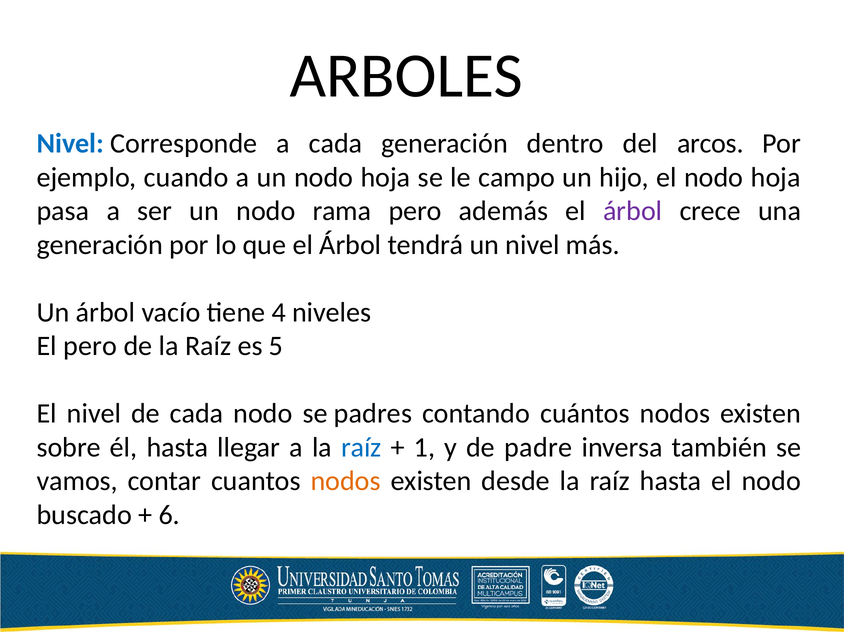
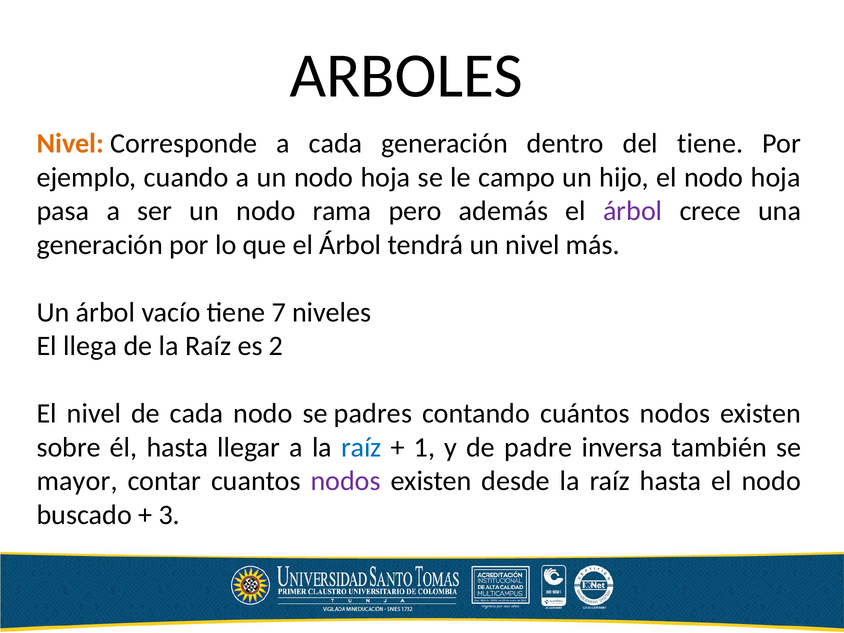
Nivel at (70, 143) colour: blue -> orange
del arcos: arcos -> tiene
4: 4 -> 7
El pero: pero -> llega
5: 5 -> 2
vamos: vamos -> mayor
nodos at (346, 481) colour: orange -> purple
6: 6 -> 3
